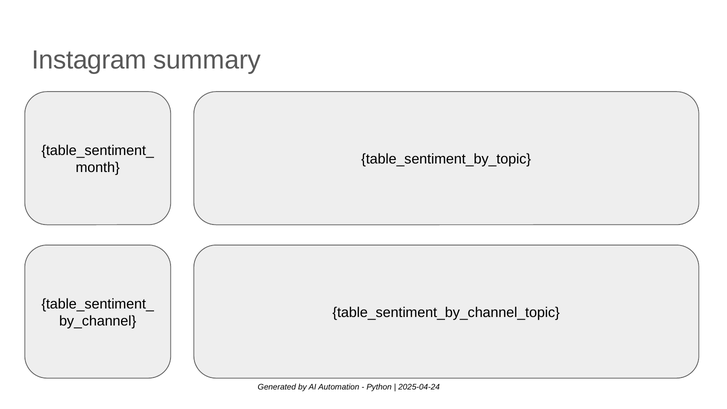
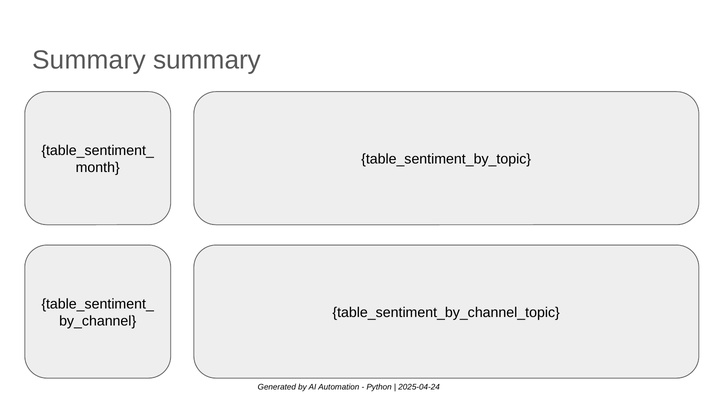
Instagram at (89, 60): Instagram -> Summary
